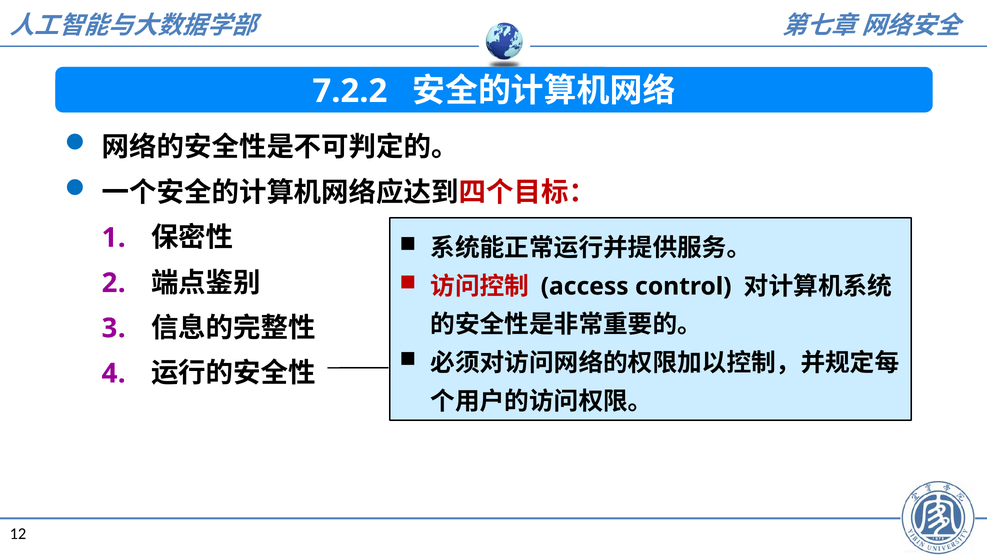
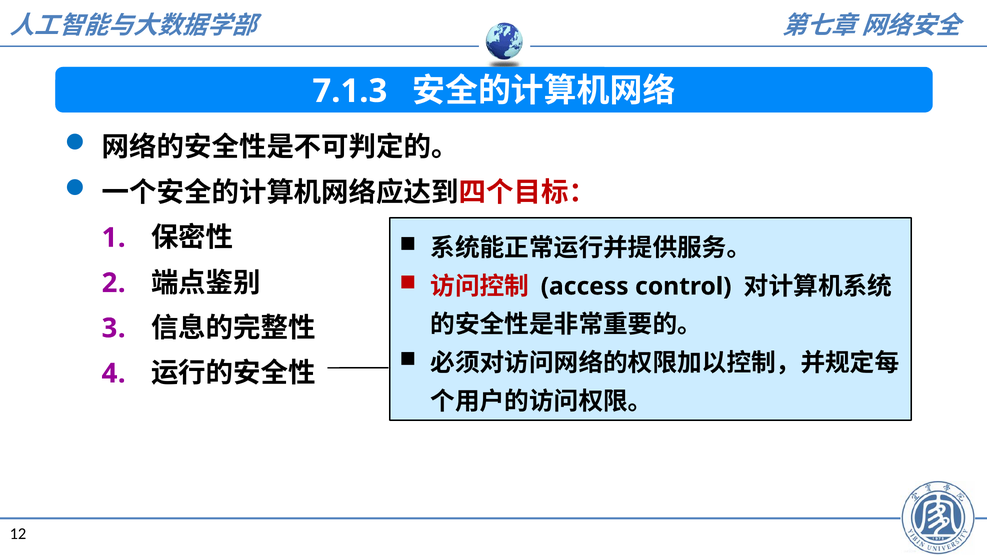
7.2.2: 7.2.2 -> 7.1.3
